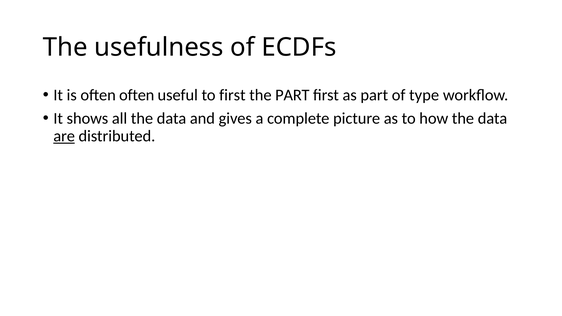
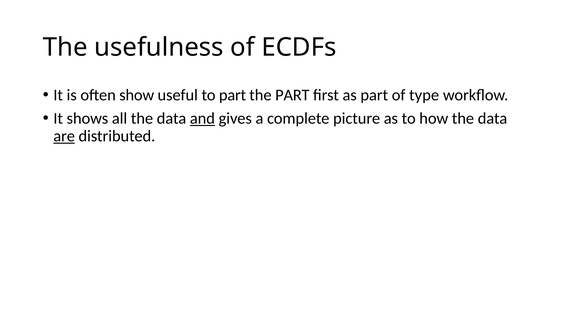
often often: often -> show
to first: first -> part
and underline: none -> present
